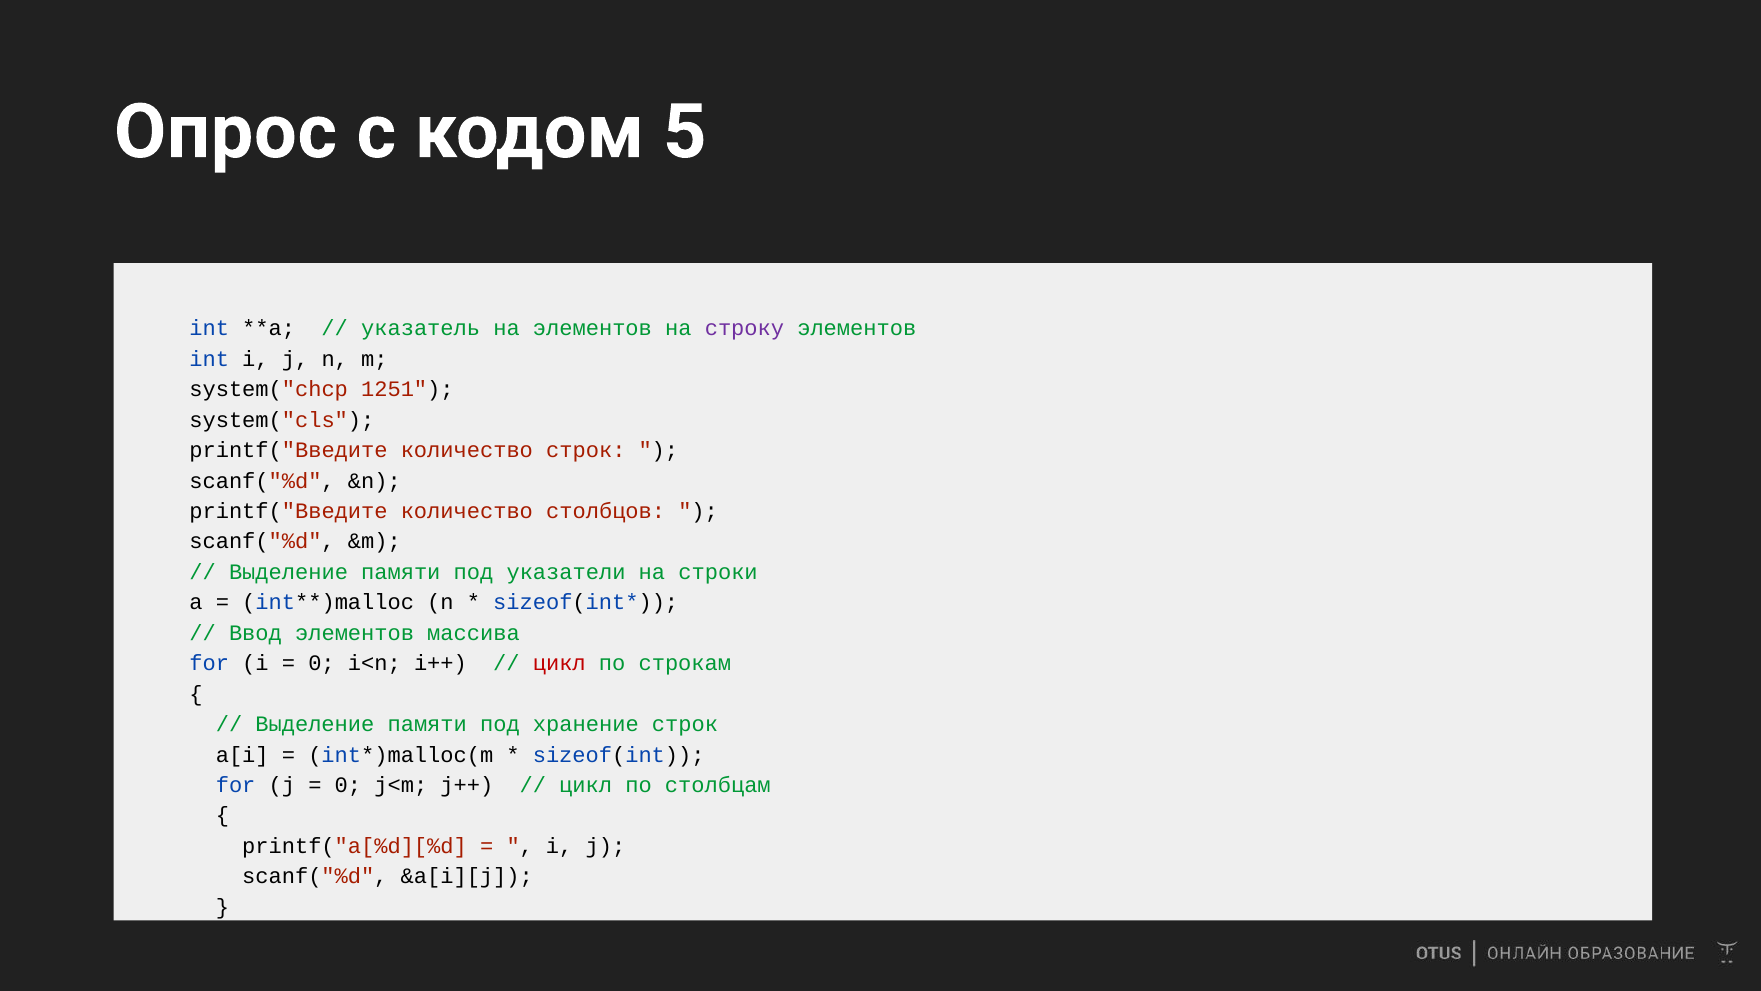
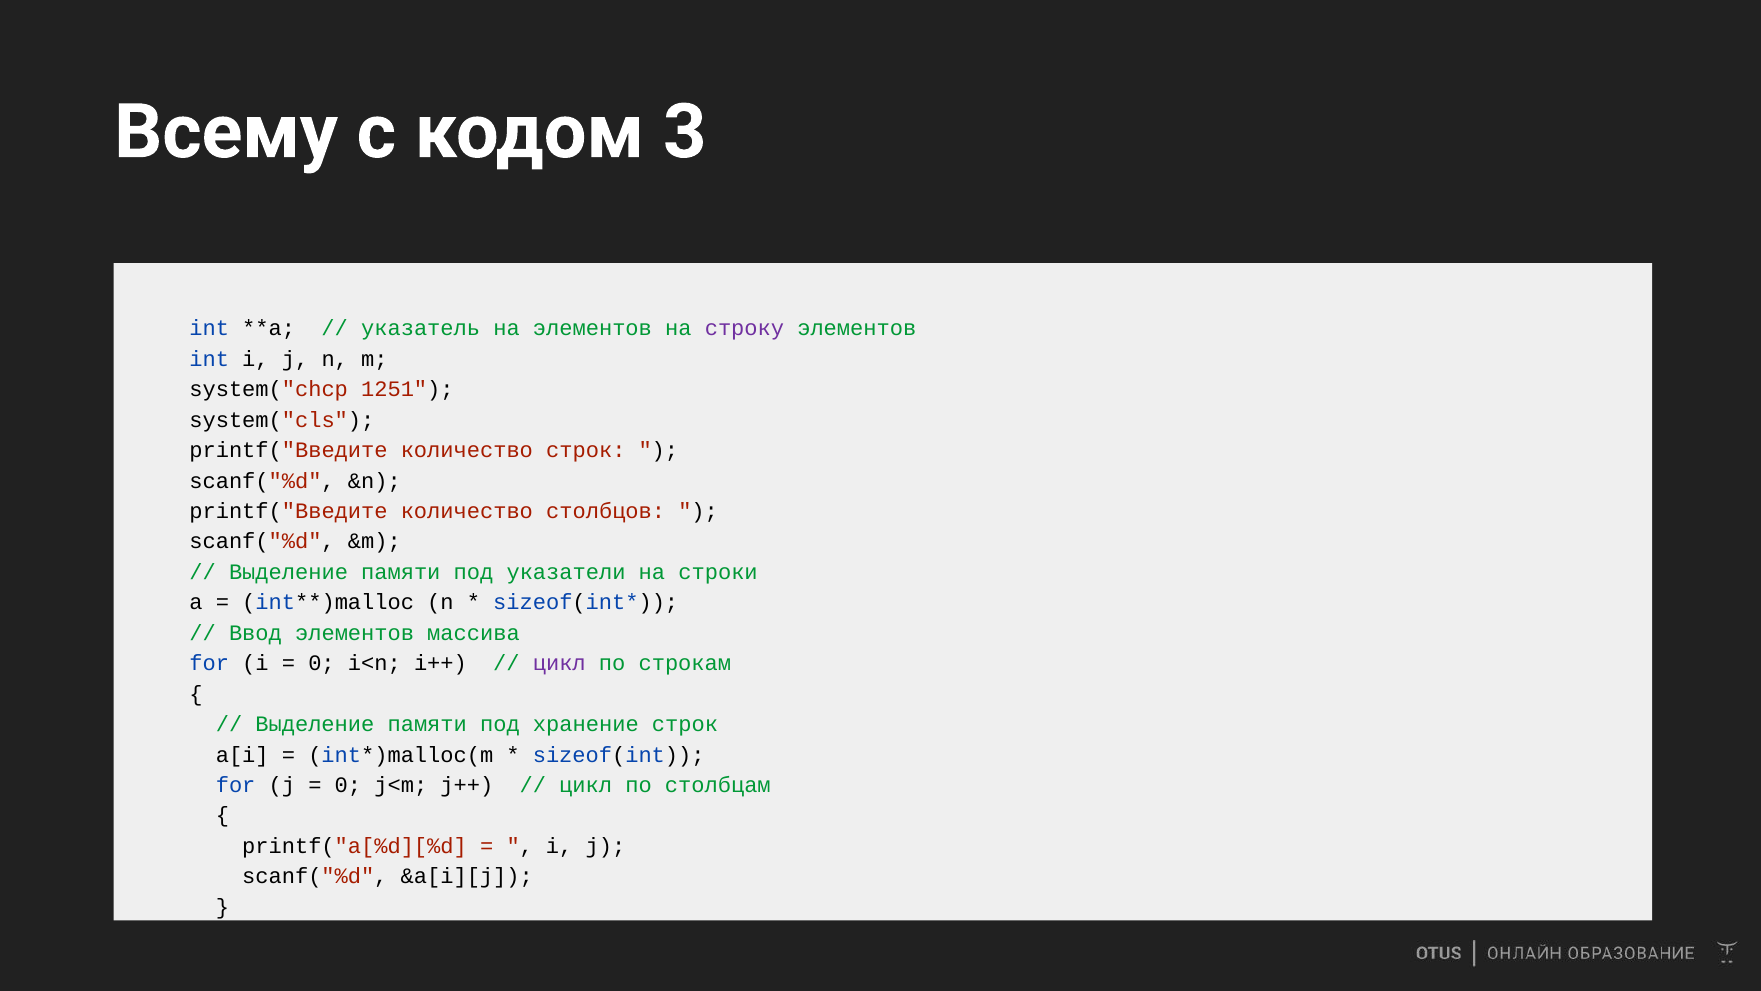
Опрос: Опрос -> Всему
5: 5 -> 3
цикл at (559, 663) colour: red -> purple
